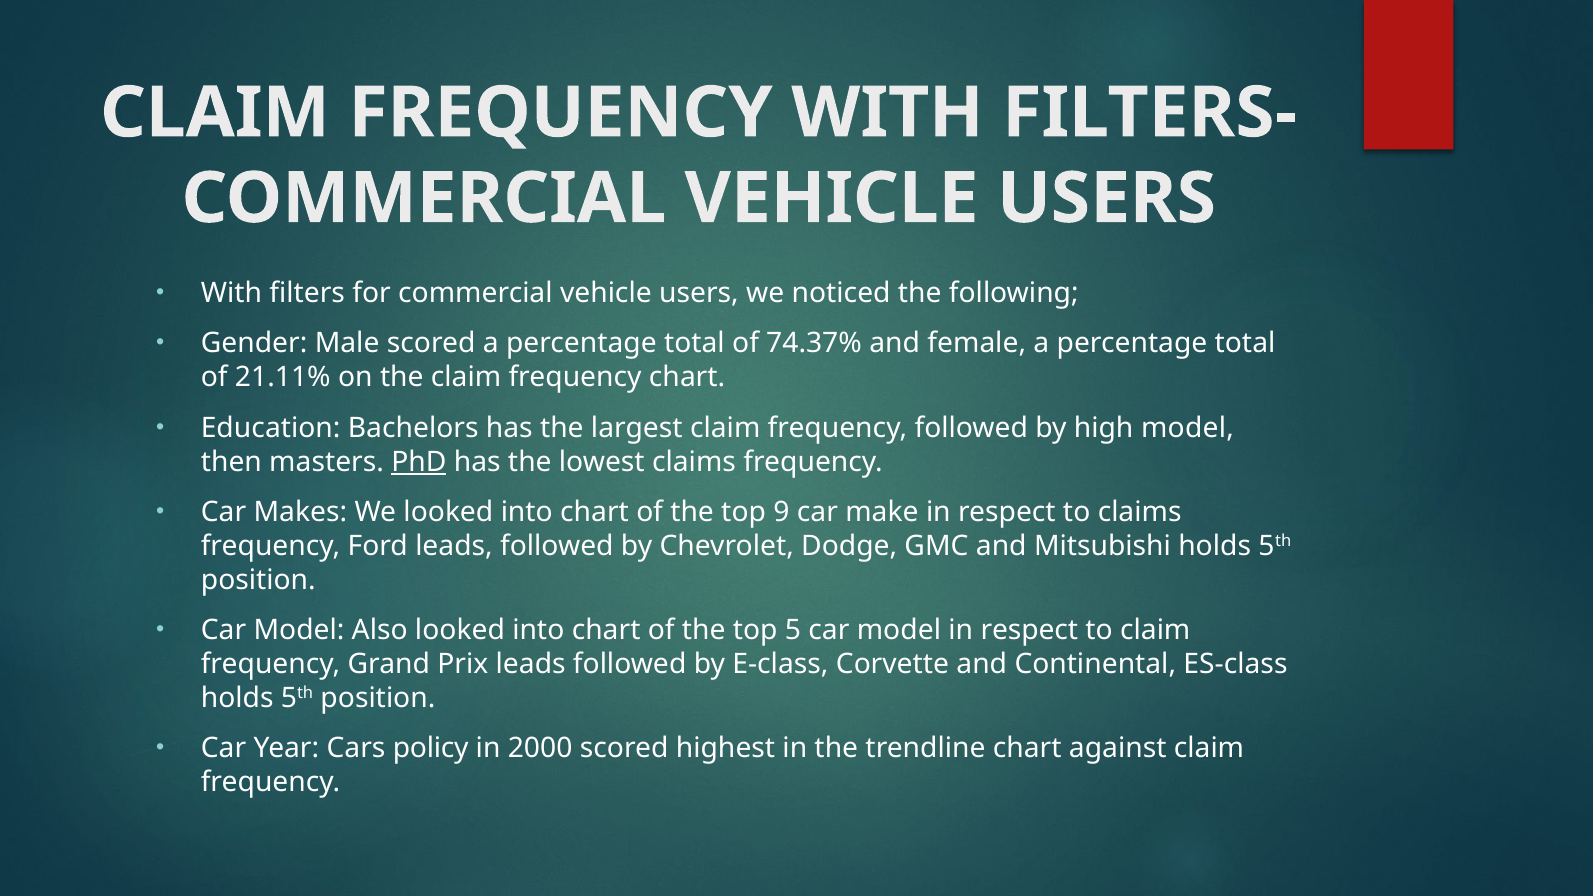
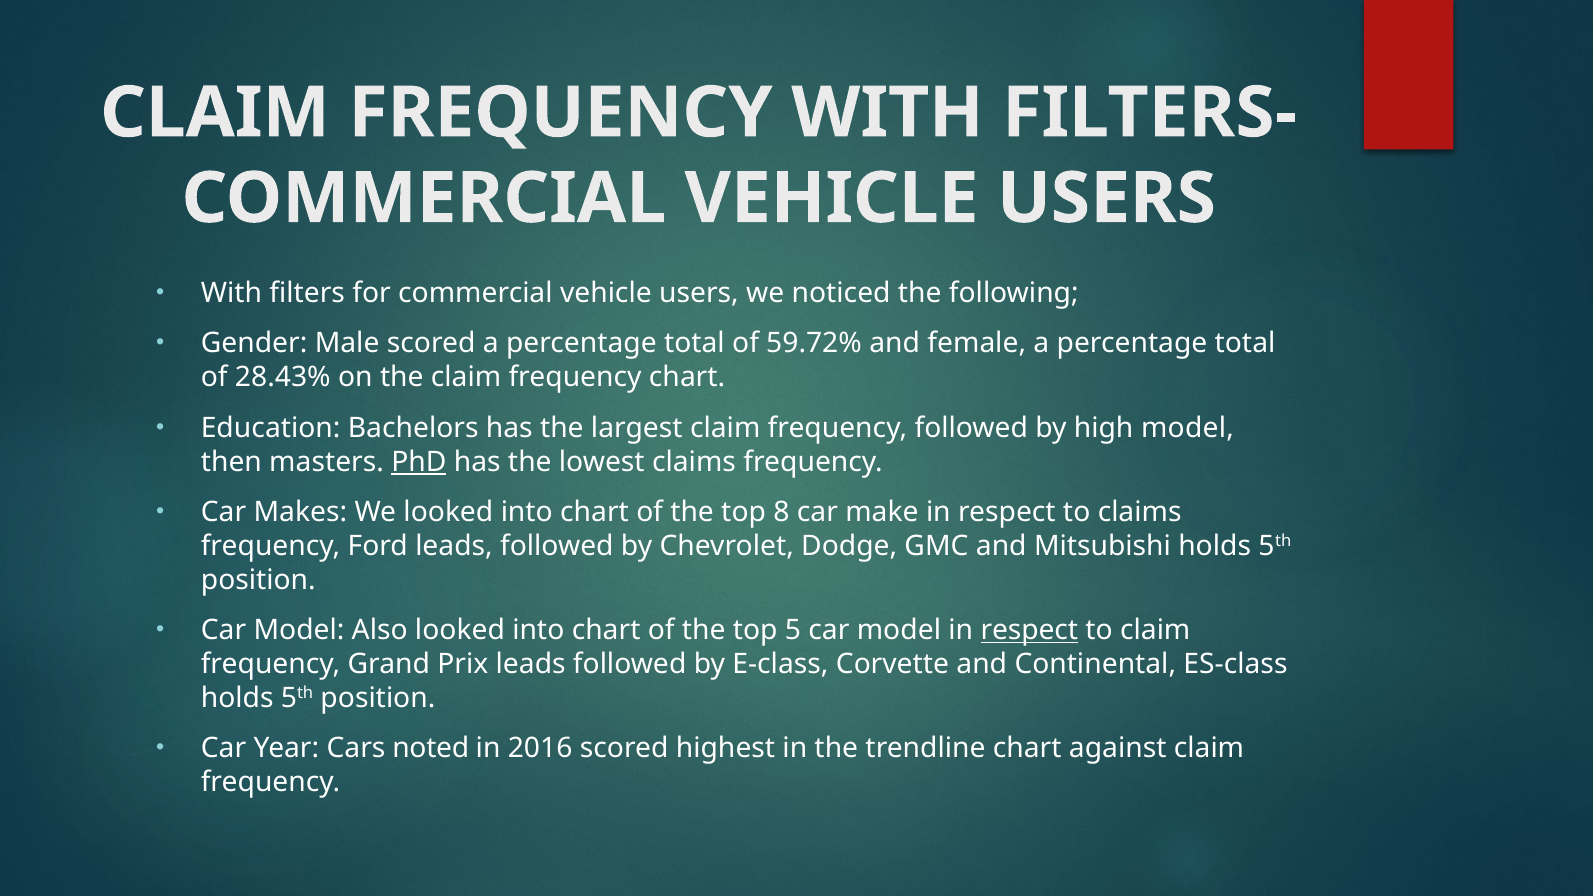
74.37%: 74.37% -> 59.72%
21.11%: 21.11% -> 28.43%
9: 9 -> 8
respect at (1029, 630) underline: none -> present
policy: policy -> noted
2000: 2000 -> 2016
